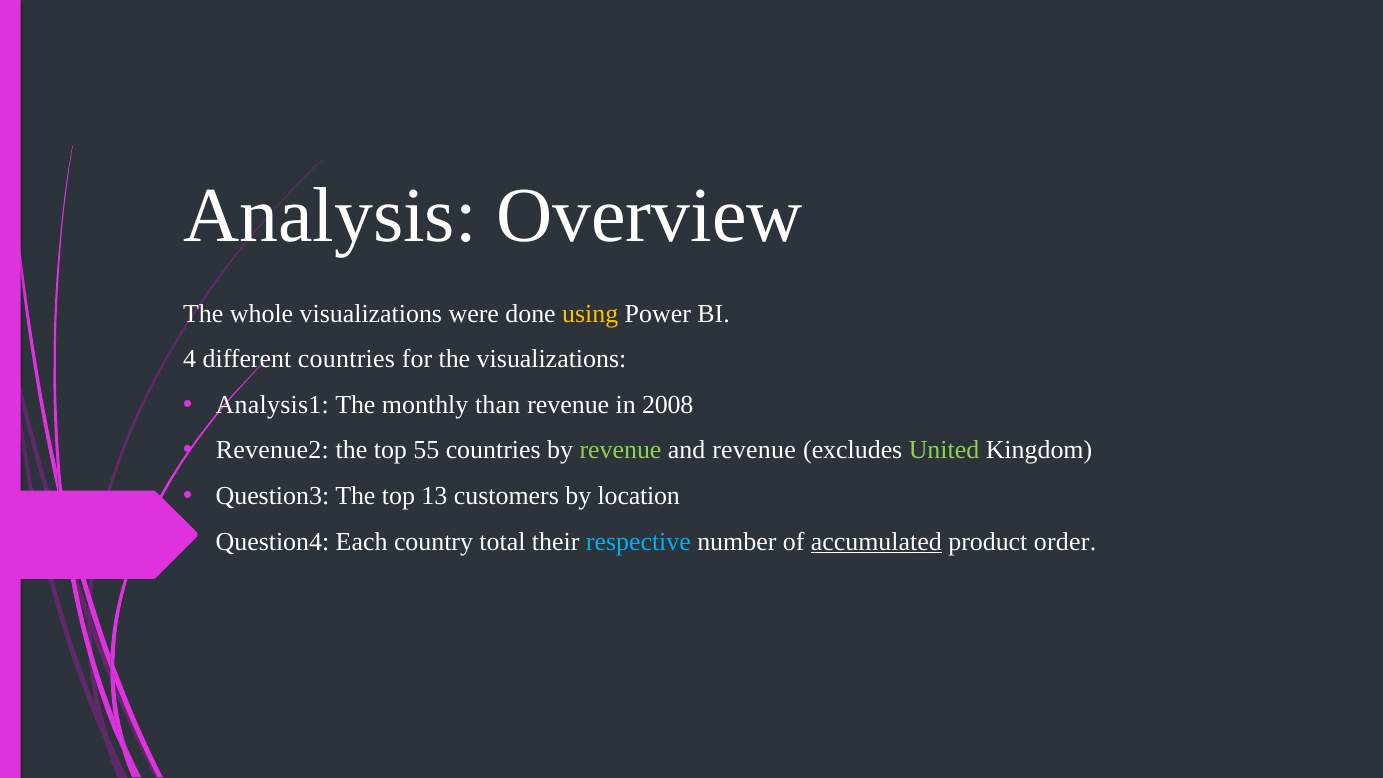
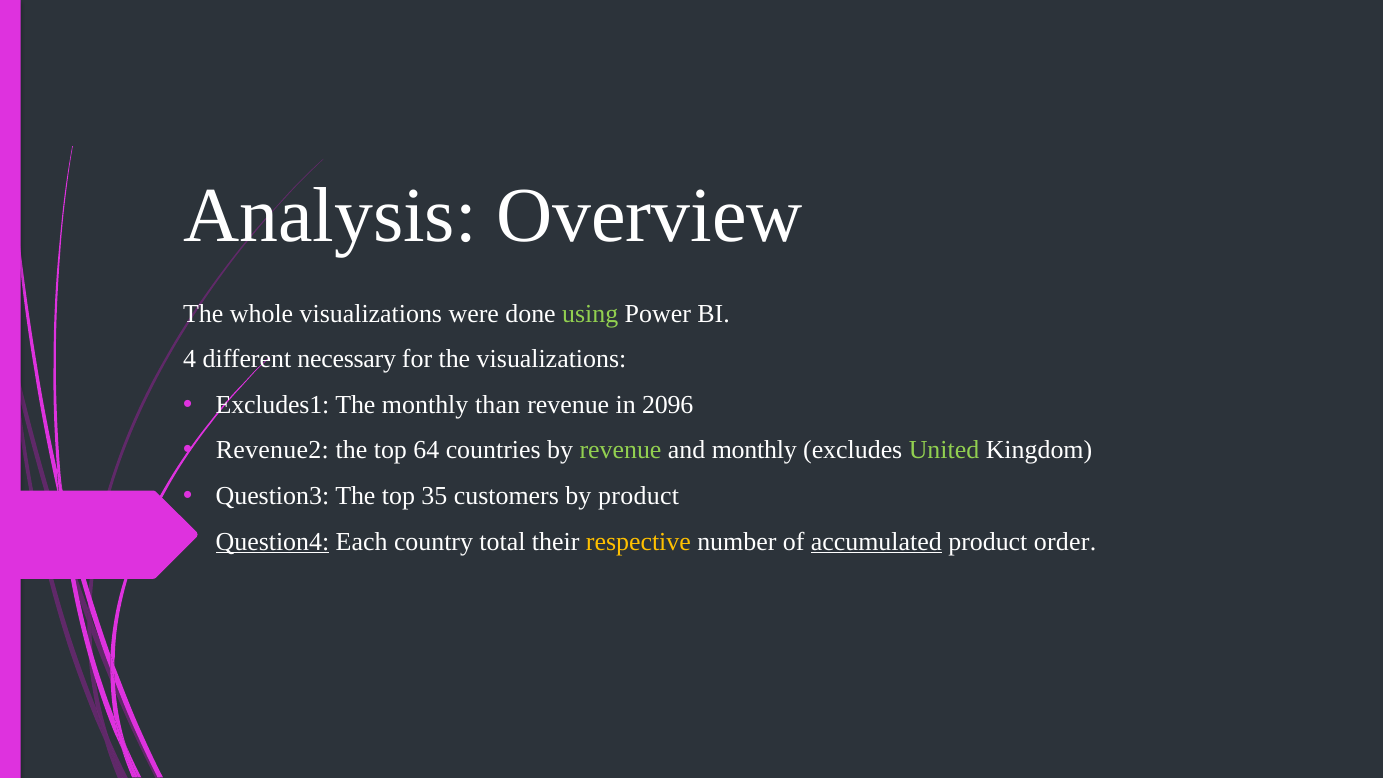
using colour: yellow -> light green
different countries: countries -> necessary
Analysis1: Analysis1 -> Excludes1
2008: 2008 -> 2096
55: 55 -> 64
and revenue: revenue -> monthly
13: 13 -> 35
by location: location -> product
Question4 underline: none -> present
respective colour: light blue -> yellow
